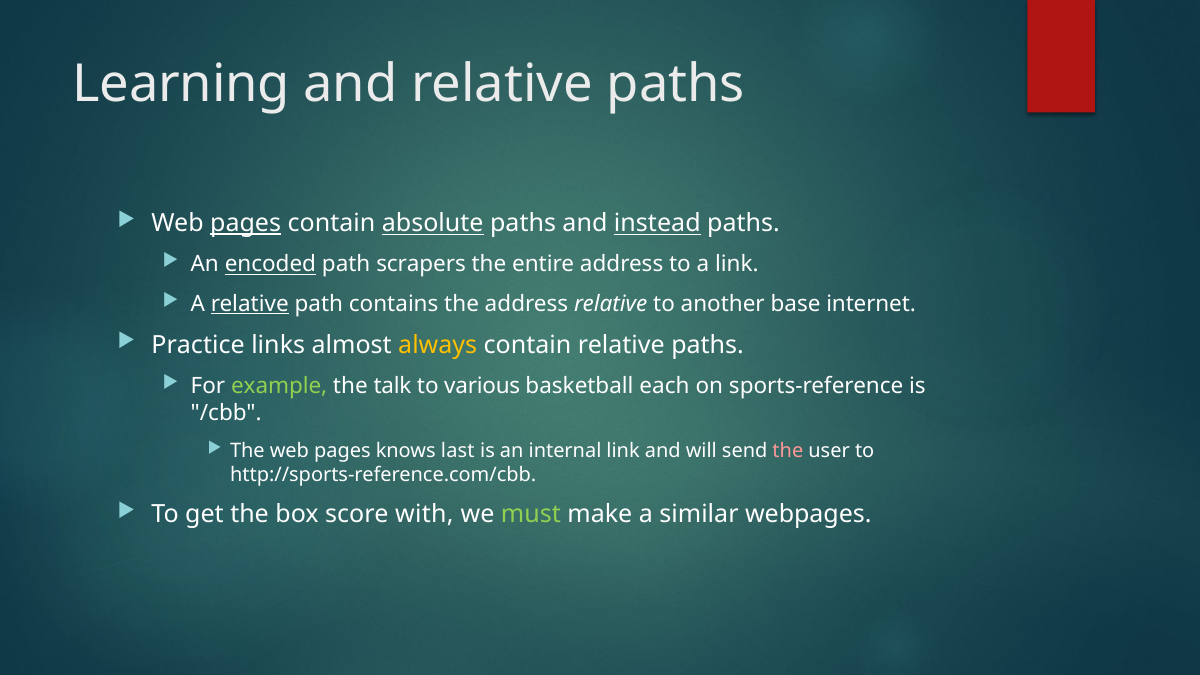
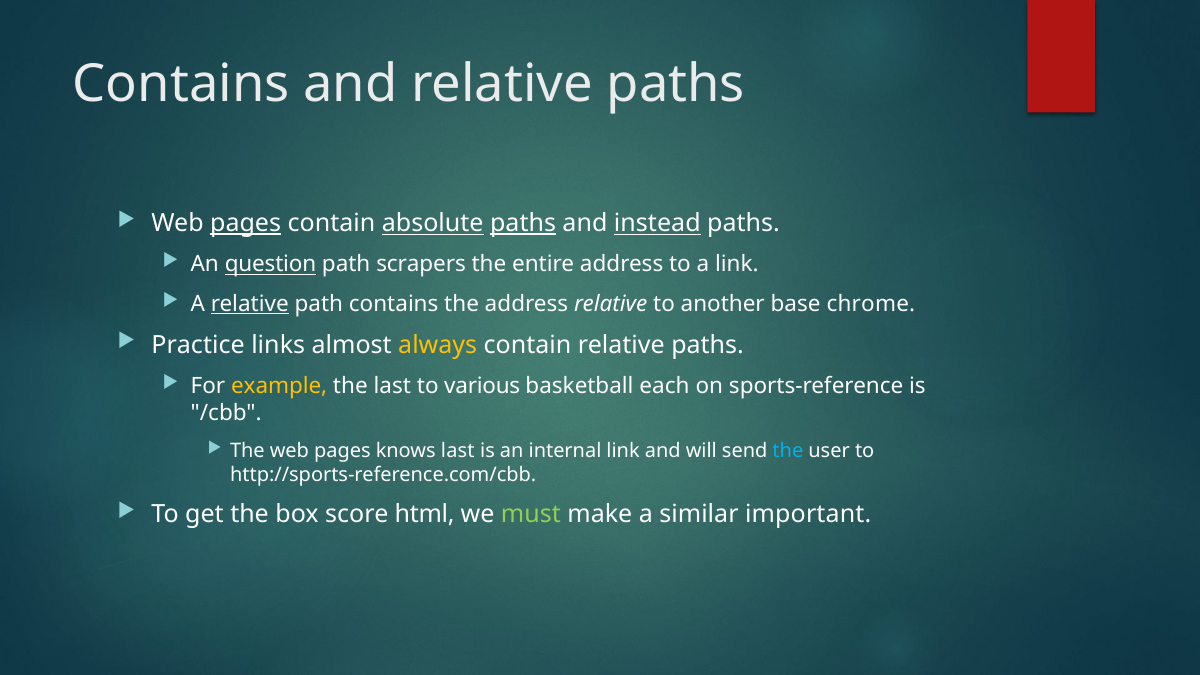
Learning at (181, 84): Learning -> Contains
paths at (523, 223) underline: none -> present
encoded: encoded -> question
internet: internet -> chrome
example colour: light green -> yellow
the talk: talk -> last
the at (788, 451) colour: pink -> light blue
with: with -> html
webpages: webpages -> important
